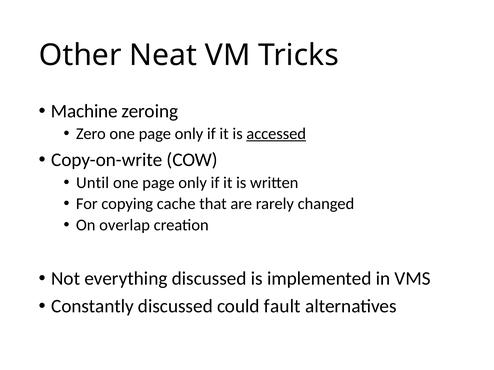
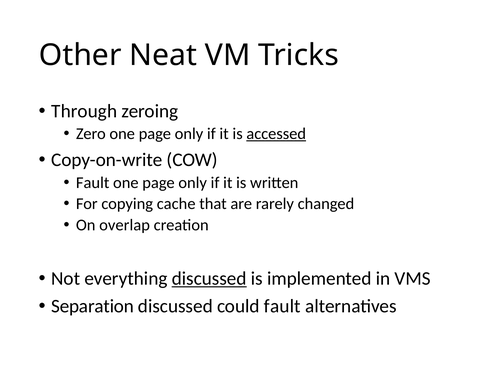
Machine: Machine -> Through
Until at (93, 183): Until -> Fault
discussed at (209, 279) underline: none -> present
Constantly: Constantly -> Separation
